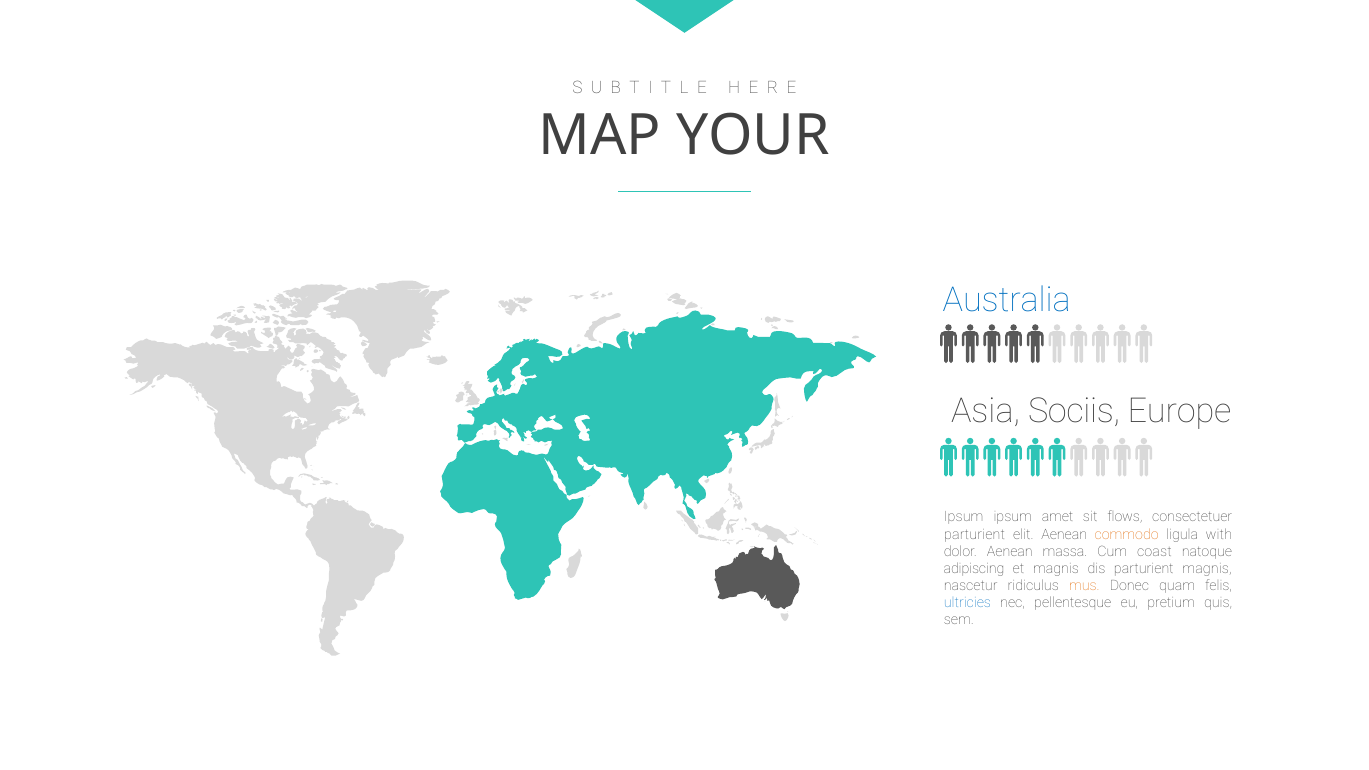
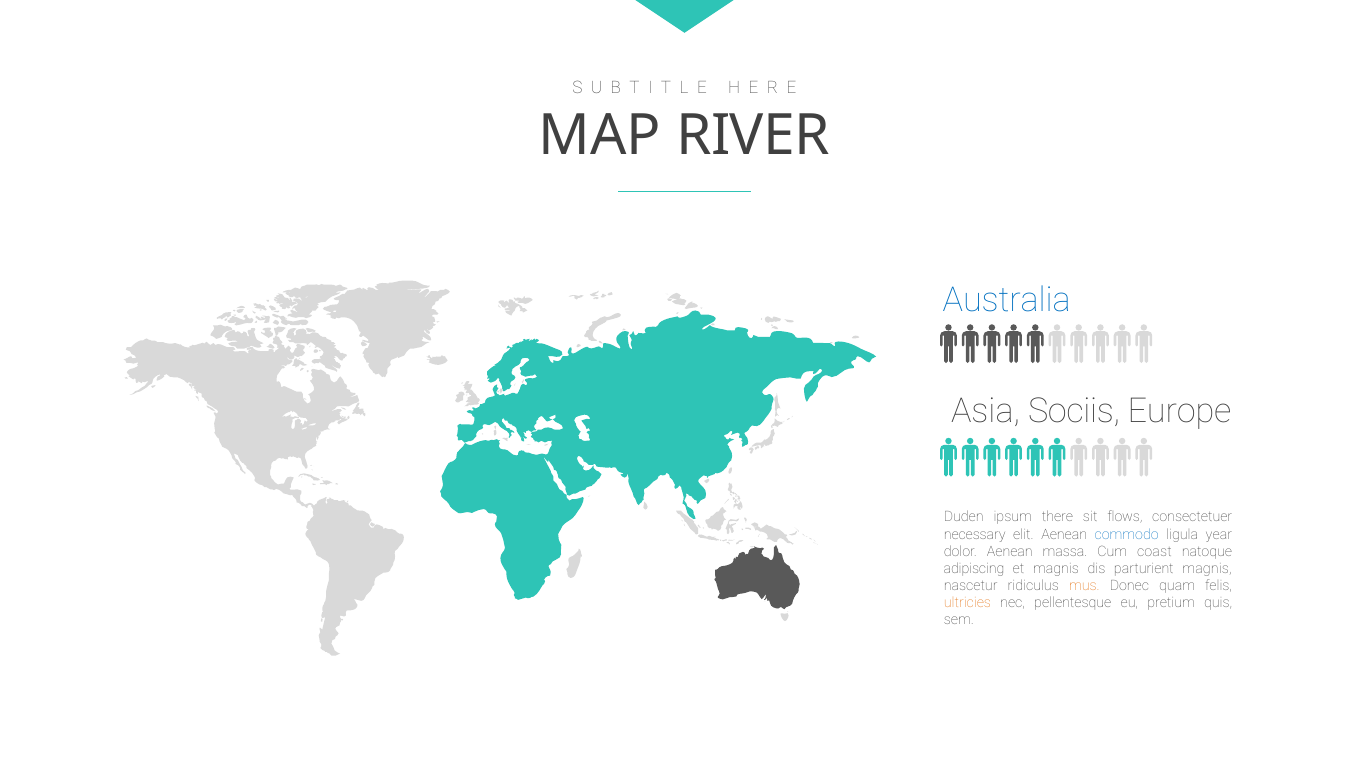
YOUR: YOUR -> RIVER
Ipsum at (964, 517): Ipsum -> Duden
amet: amet -> there
parturient at (975, 534): parturient -> necessary
commodo colour: orange -> blue
with: with -> year
ultricies colour: blue -> orange
